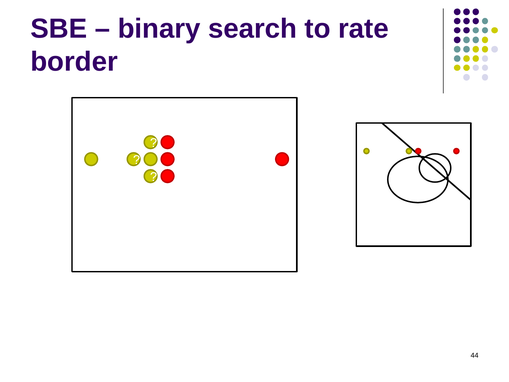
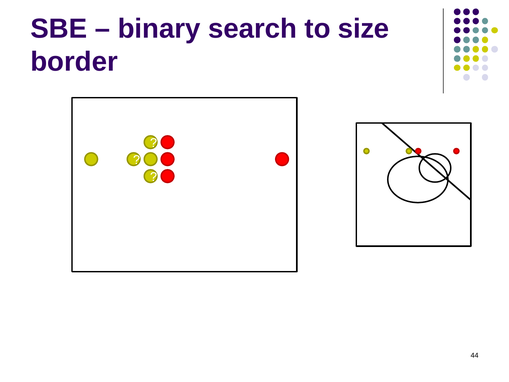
rate: rate -> size
